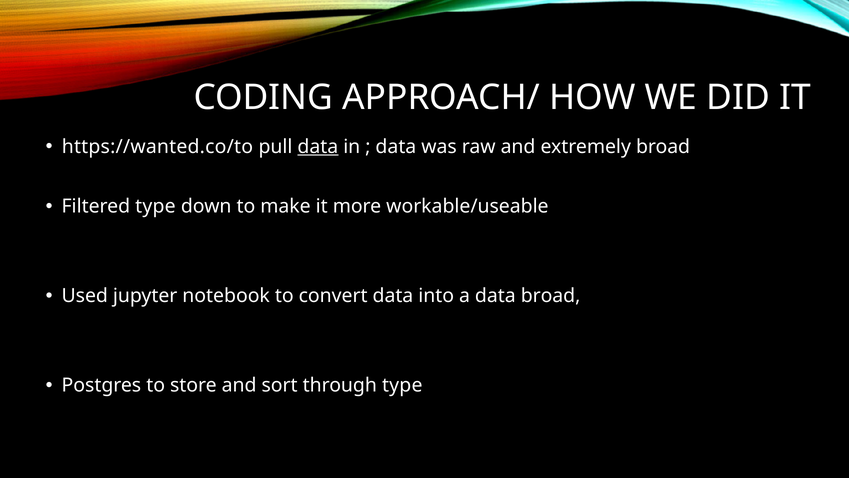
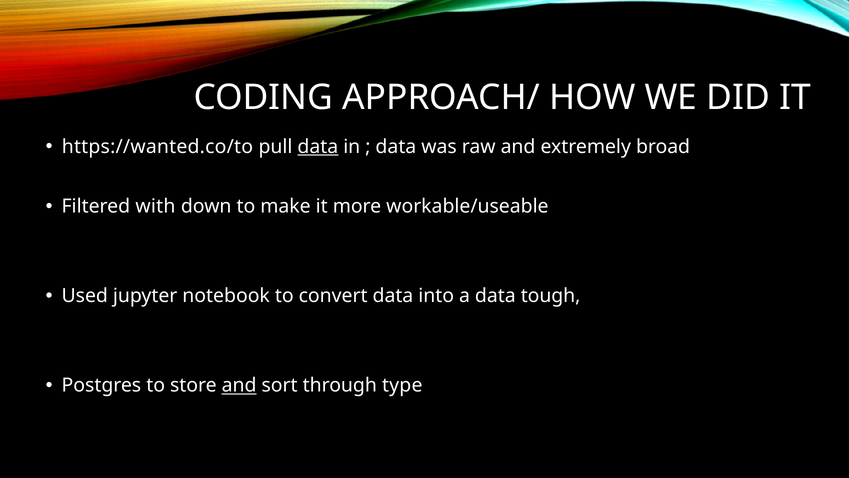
Filtered type: type -> with
data broad: broad -> tough
and at (239, 385) underline: none -> present
